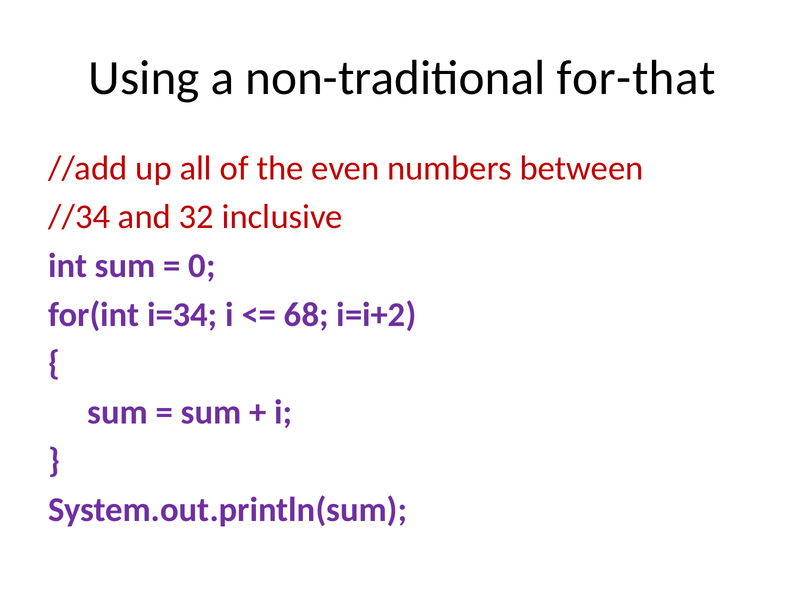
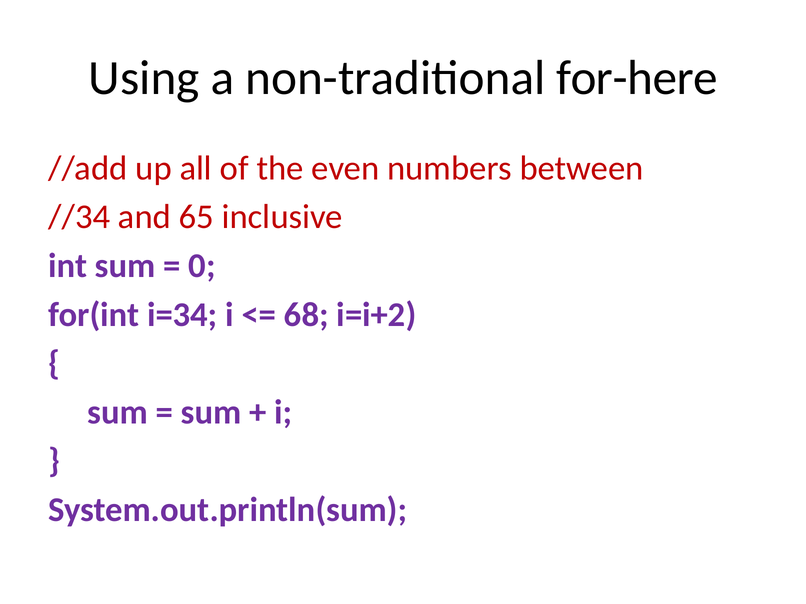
for-that: for-that -> for-here
32: 32 -> 65
